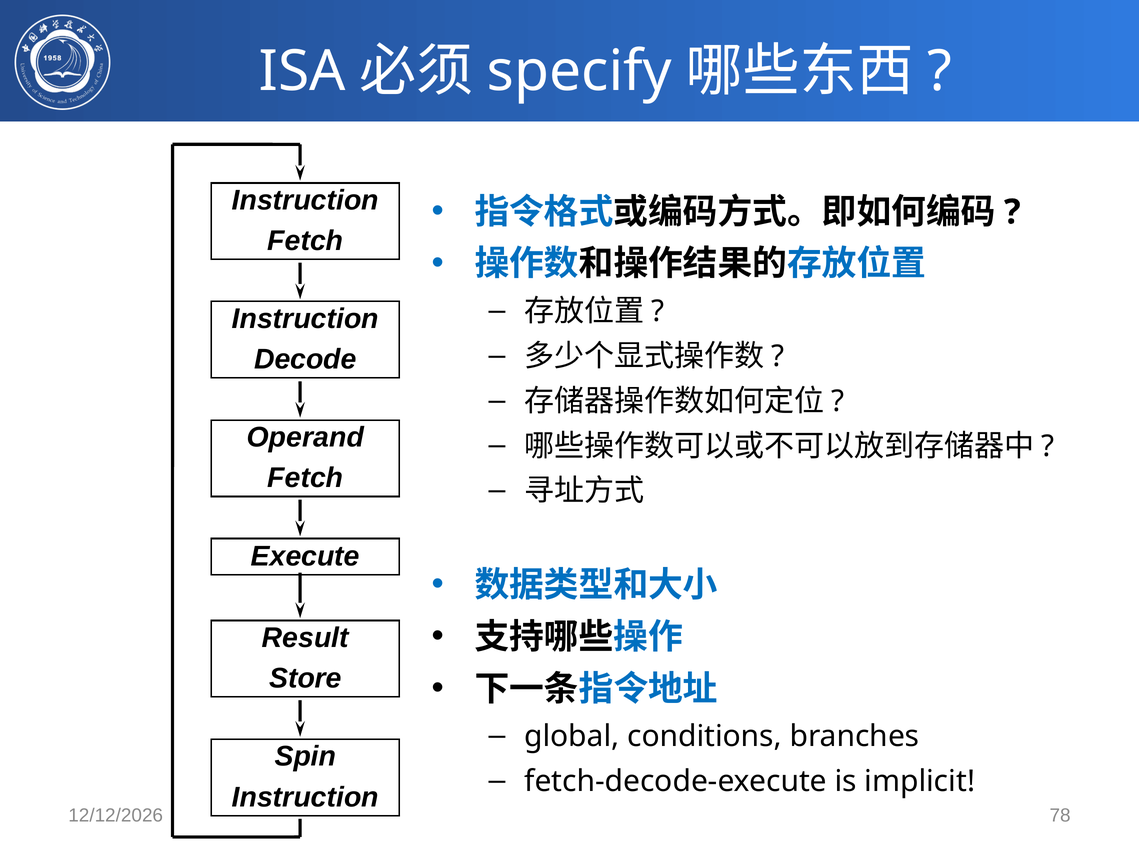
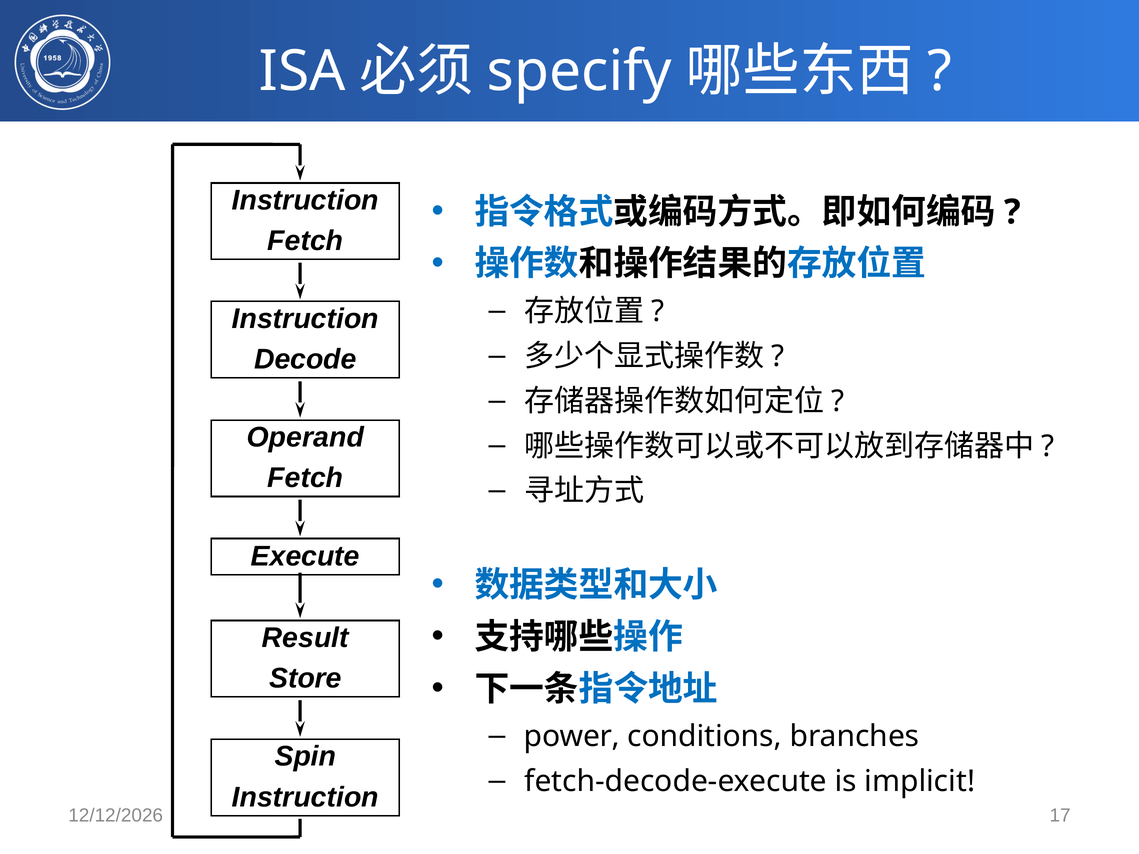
global: global -> power
78: 78 -> 17
